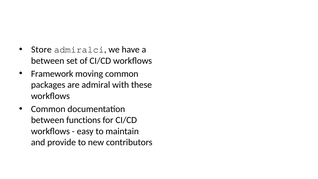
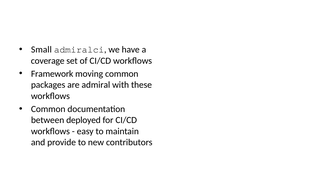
Store: Store -> Small
between at (48, 61): between -> coverage
functions: functions -> deployed
